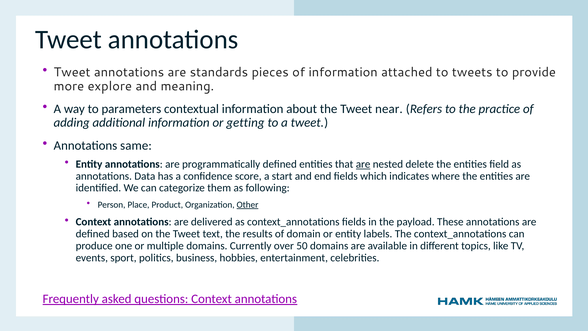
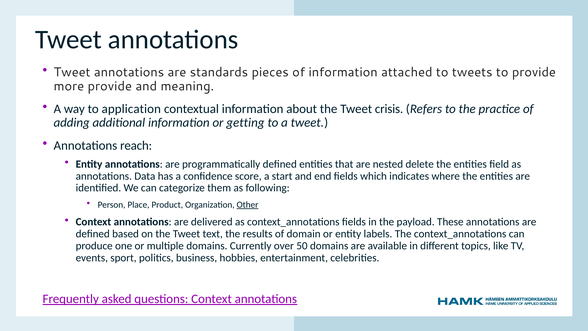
more explore: explore -> provide
parameters: parameters -> application
near: near -> crisis
same: same -> reach
are at (363, 164) underline: present -> none
